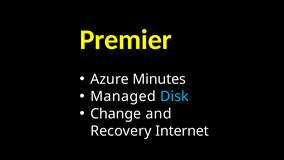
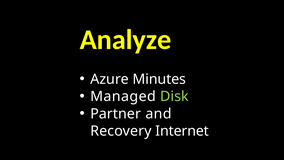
Premier: Premier -> Analyze
Disk colour: light blue -> light green
Change: Change -> Partner
